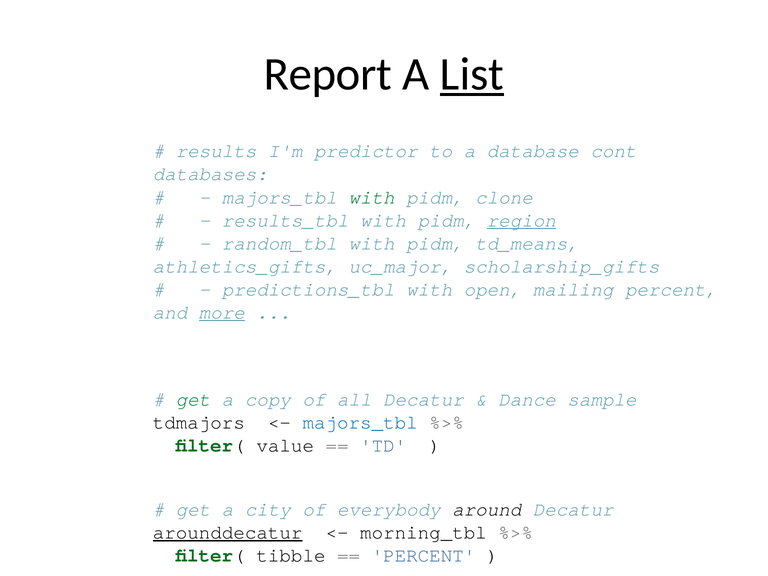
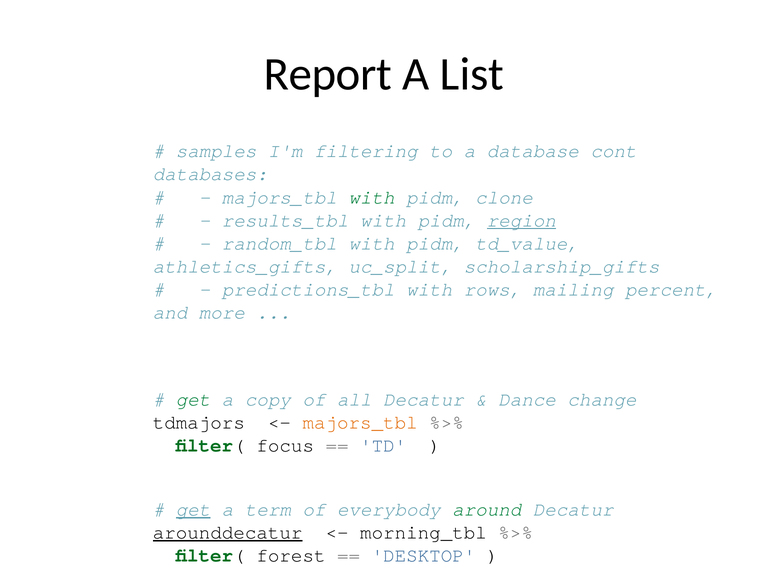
List underline: present -> none
results: results -> samples
predictor: predictor -> filtering
td_means: td_means -> td_value
uc_major: uc_major -> uc_split
open: open -> rows
more underline: present -> none
sample: sample -> change
majors_tbl at (360, 422) colour: blue -> orange
value: value -> focus
get at (193, 510) underline: none -> present
city: city -> term
around at (487, 510) colour: black -> green
tibble: tibble -> forest
PERCENT at (423, 556): PERCENT -> DESKTOP
